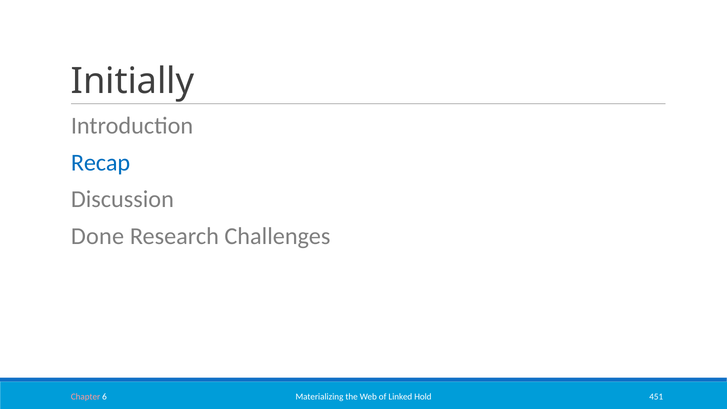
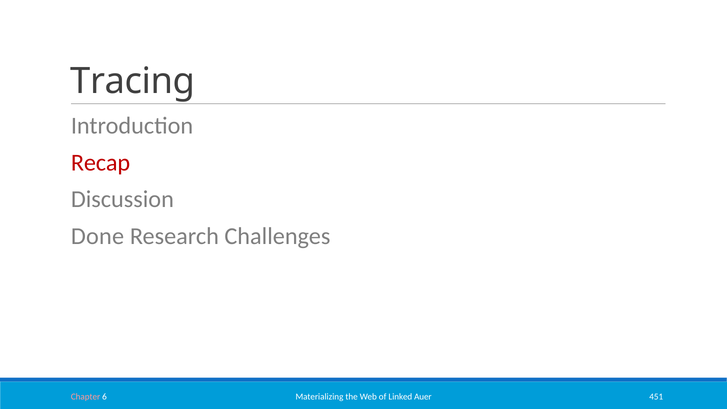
Initially: Initially -> Tracing
Recap colour: blue -> red
Hold: Hold -> Auer
